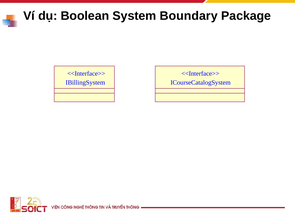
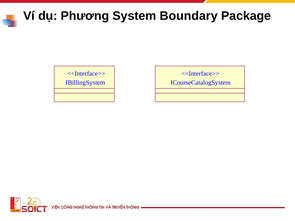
Boolean: Boolean -> Phương
